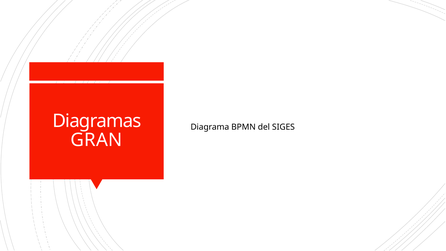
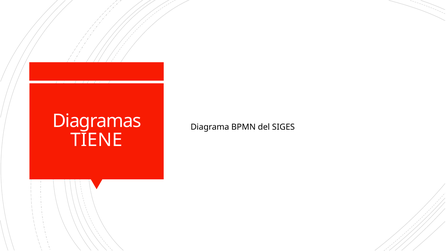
GRAN: GRAN -> TIENE
